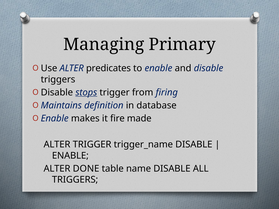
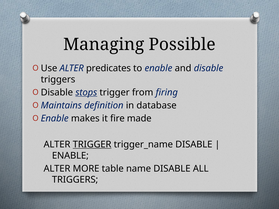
Primary: Primary -> Possible
TRIGGER at (92, 145) underline: none -> present
DONE: DONE -> MORE
